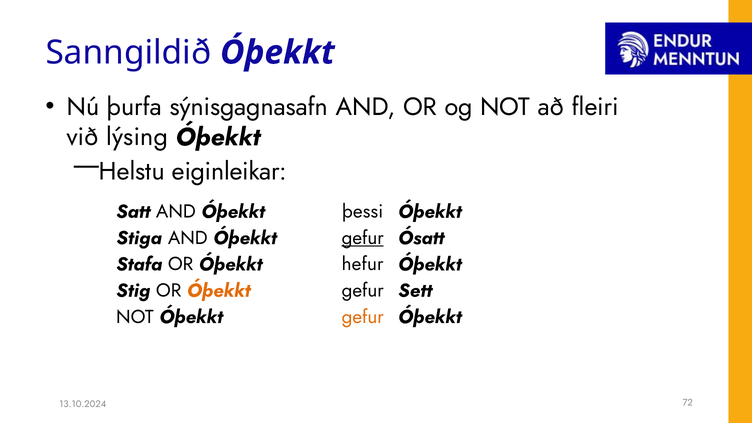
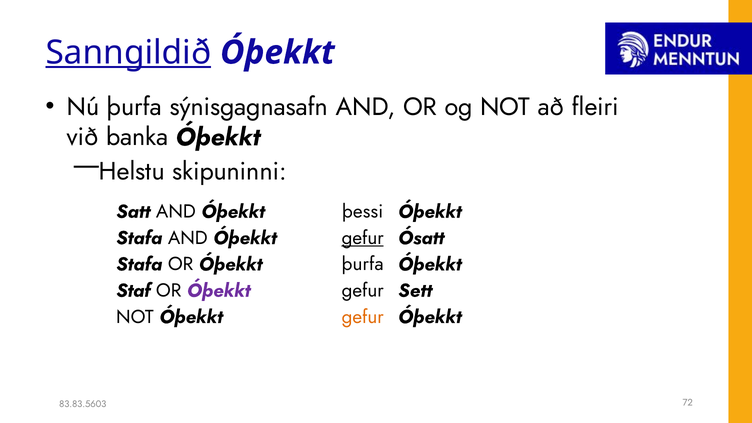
Sanngildið underline: none -> present
lýsing: lýsing -> banka
eiginleikar: eiginleikar -> skipuninni
Stiga at (139, 238): Stiga -> Stafa
Óþekkt hefur: hefur -> þurfa
Stig: Stig -> Staf
Óþekkt at (219, 291) colour: orange -> purple
13.10.2024: 13.10.2024 -> 83.83.5603
